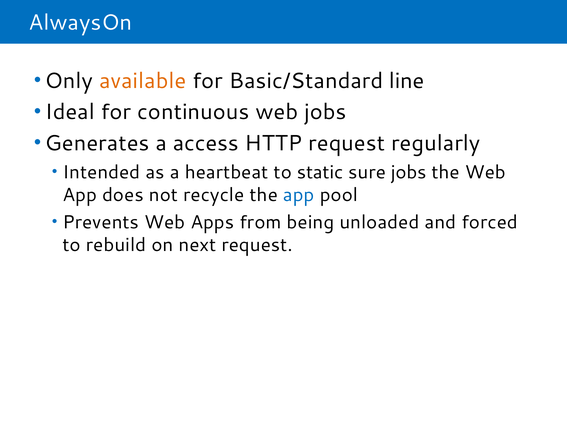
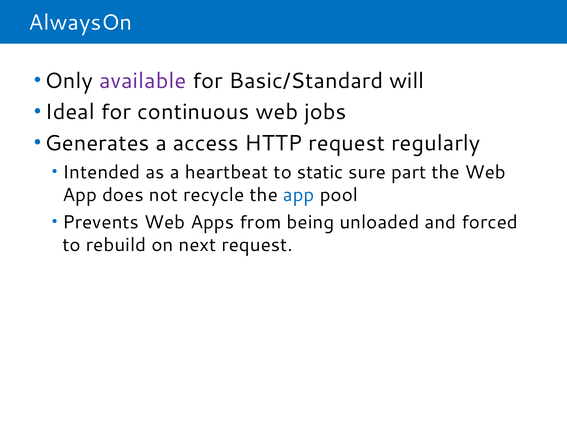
available colour: orange -> purple
line: line -> will
sure jobs: jobs -> part
